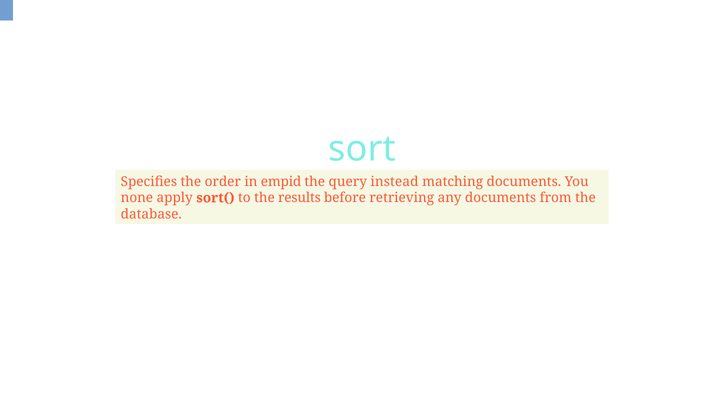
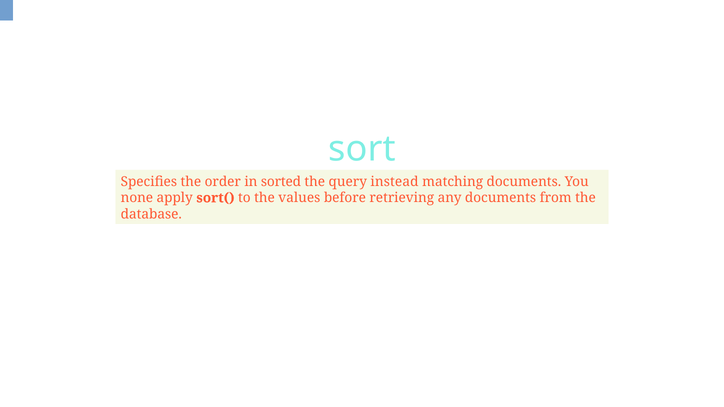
empid: empid -> sorted
results: results -> values
